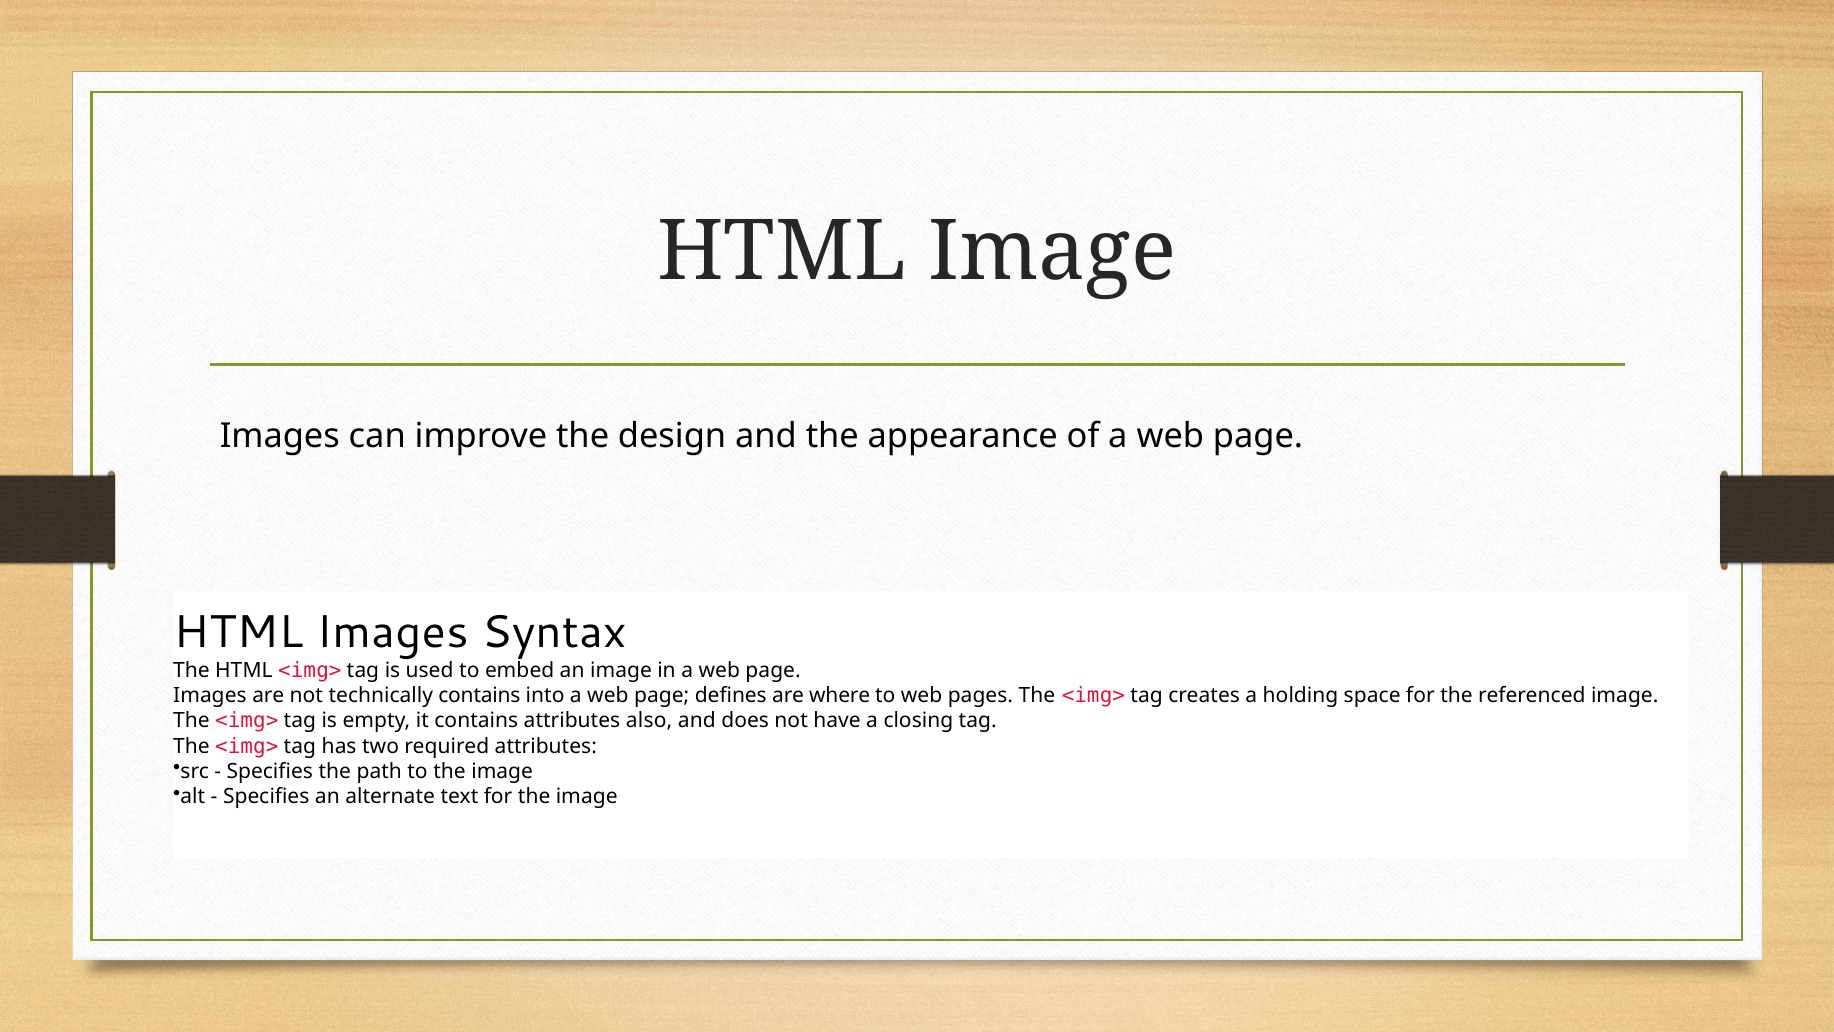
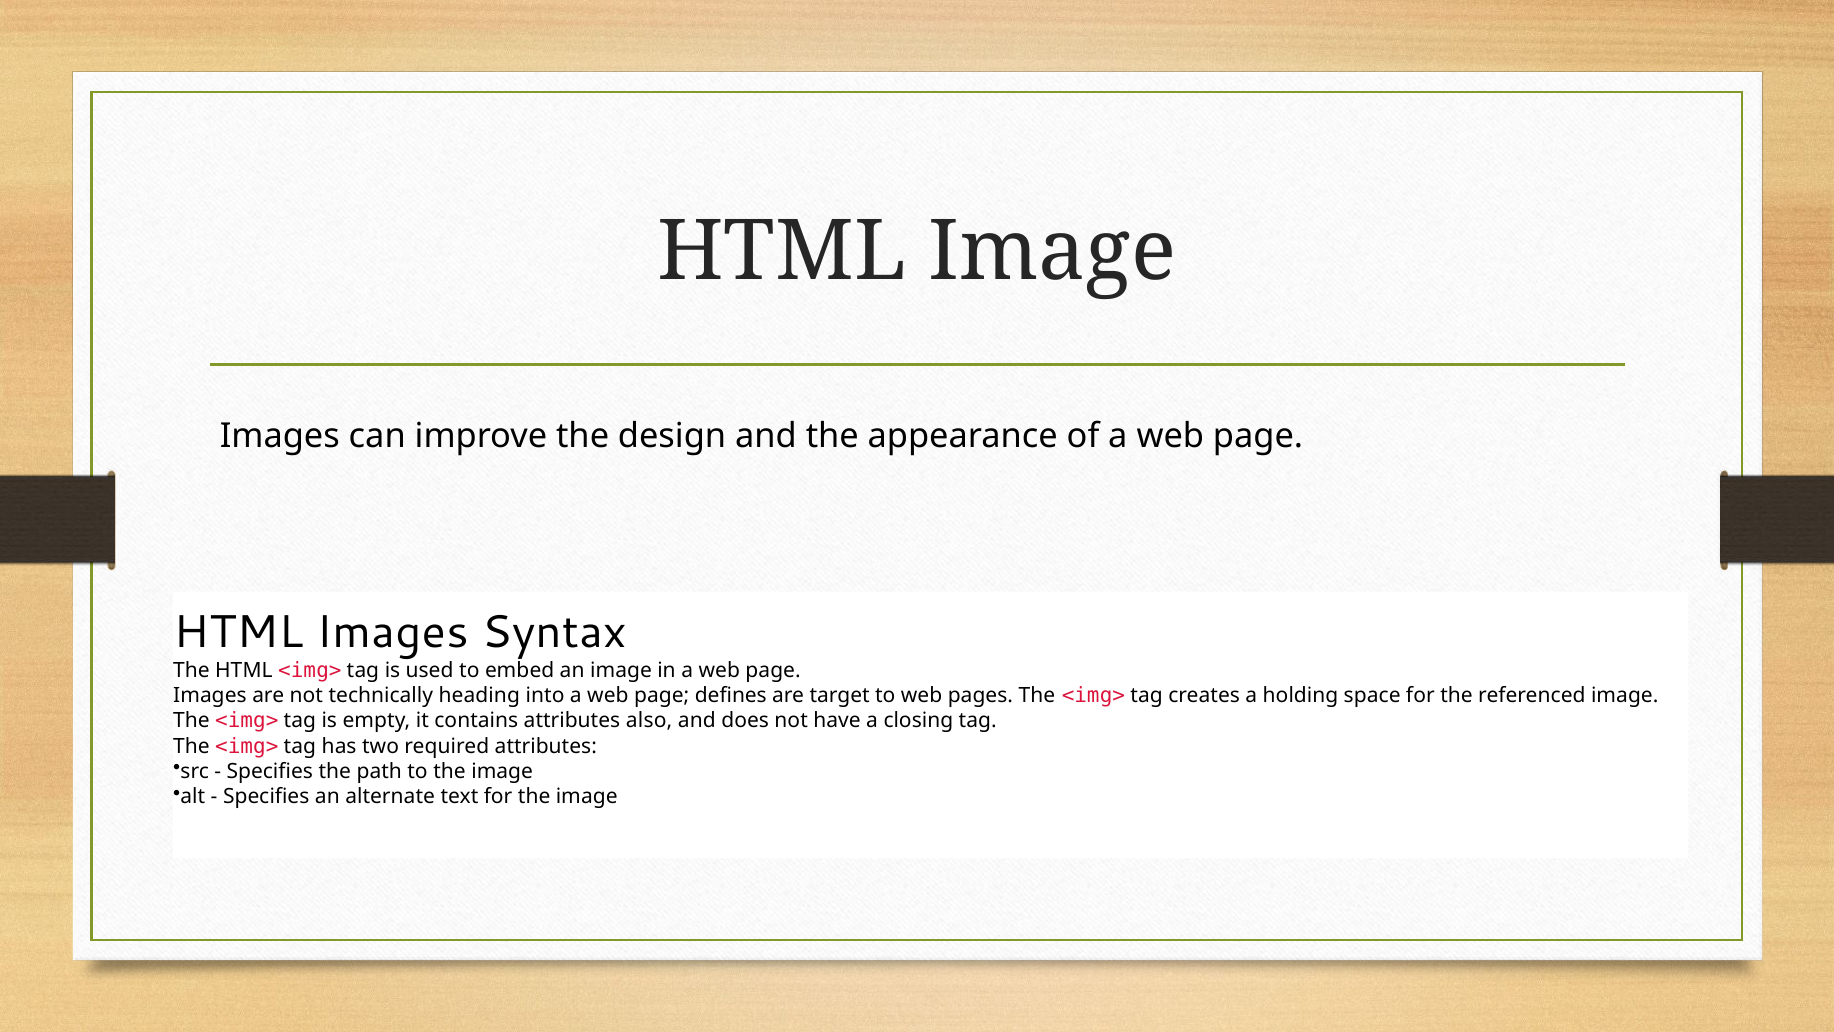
technically contains: contains -> heading
where: where -> target
